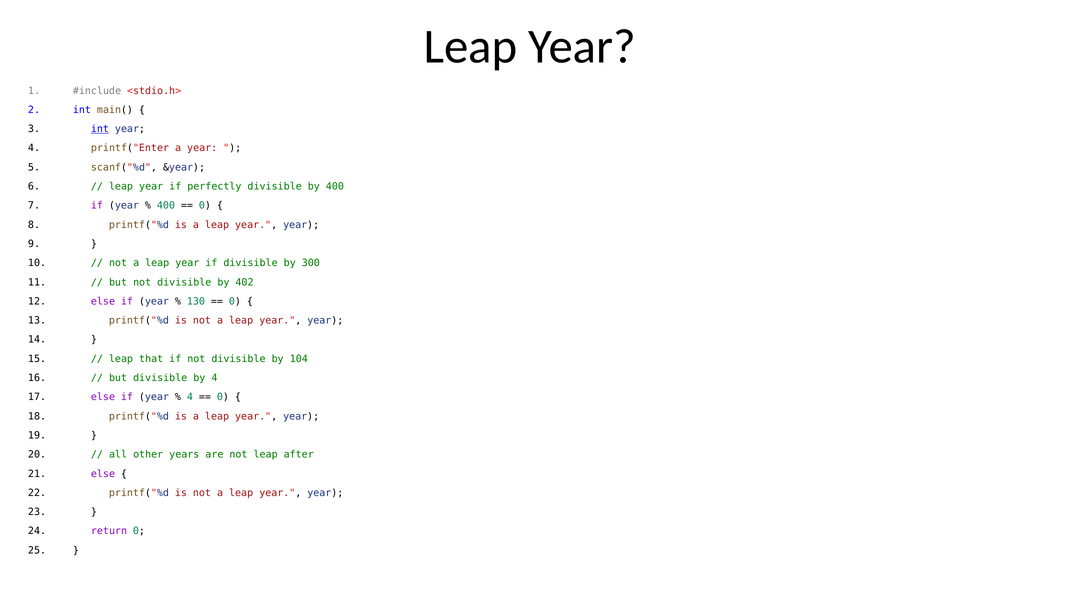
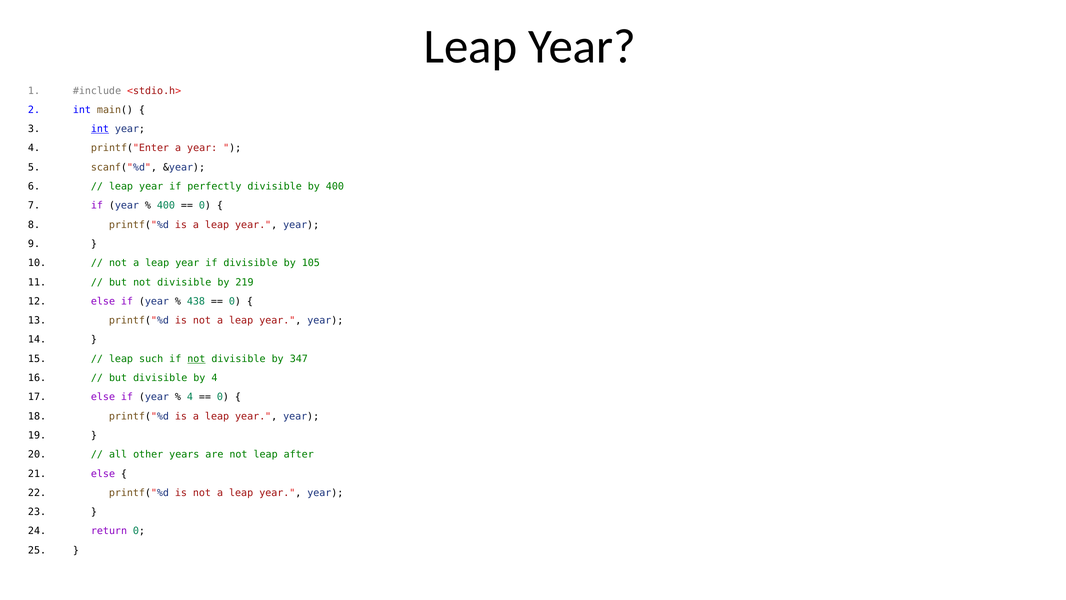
300: 300 -> 105
402: 402 -> 219
130: 130 -> 438
that: that -> such
not at (196, 359) underline: none -> present
104: 104 -> 347
